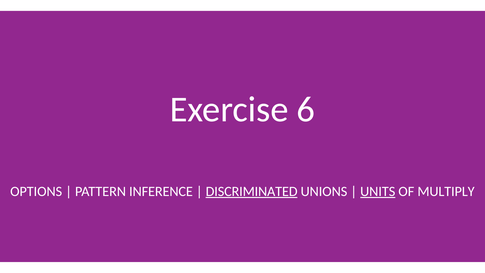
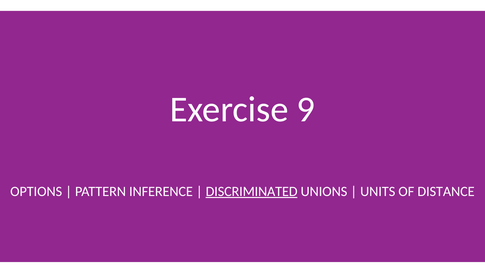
6: 6 -> 9
UNITS underline: present -> none
MULTIPLY: MULTIPLY -> DISTANCE
